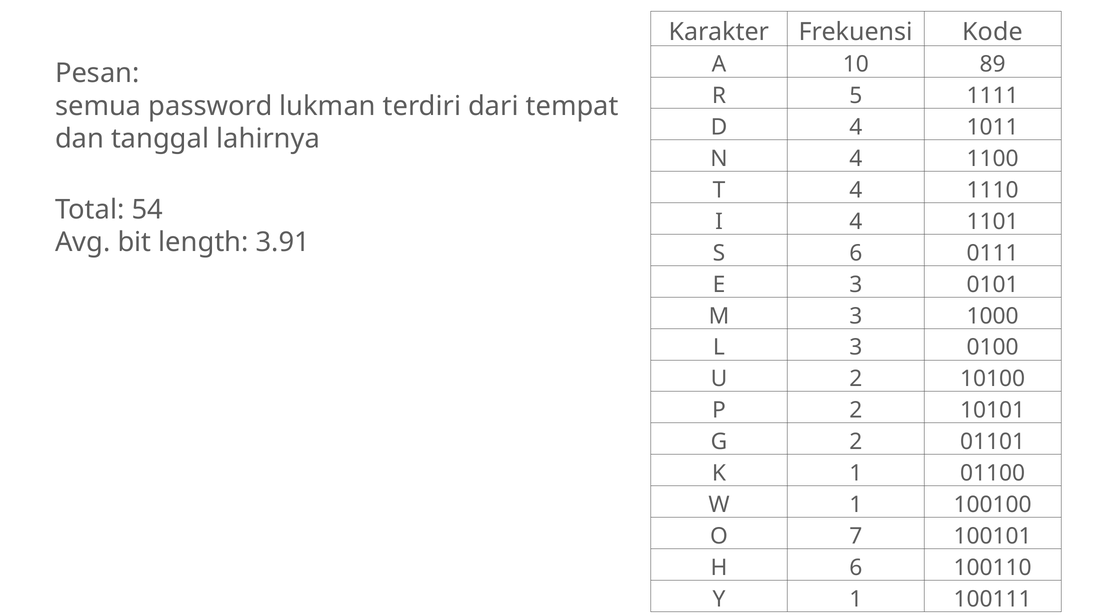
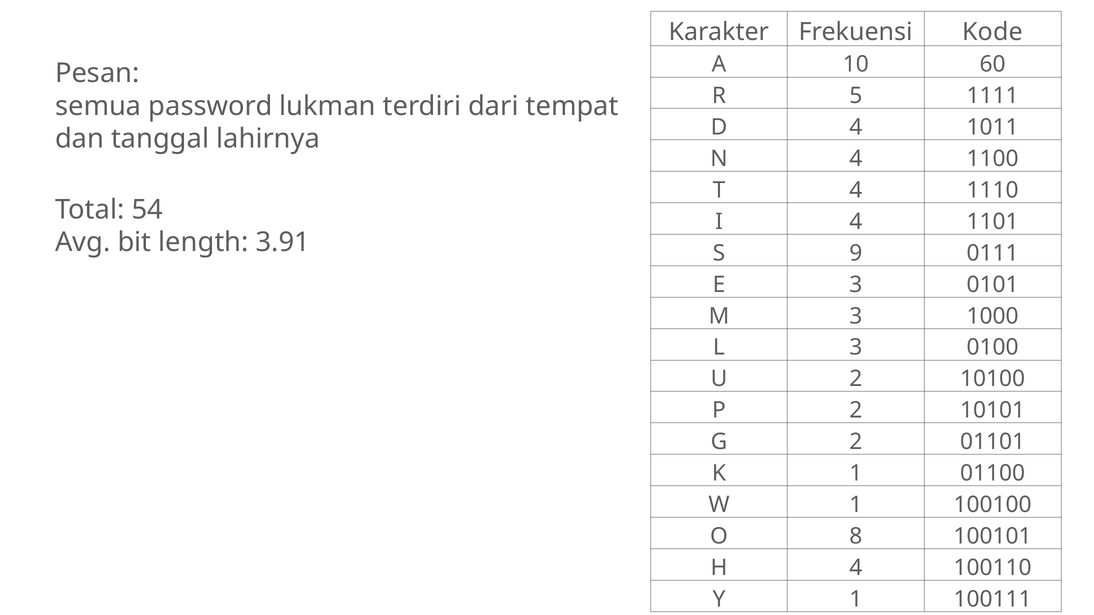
89: 89 -> 60
S 6: 6 -> 9
7: 7 -> 8
H 6: 6 -> 4
